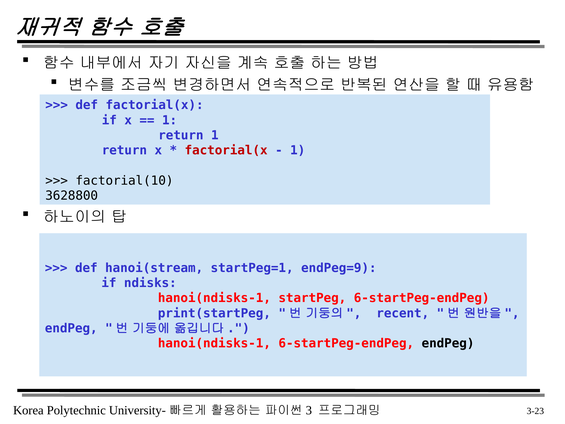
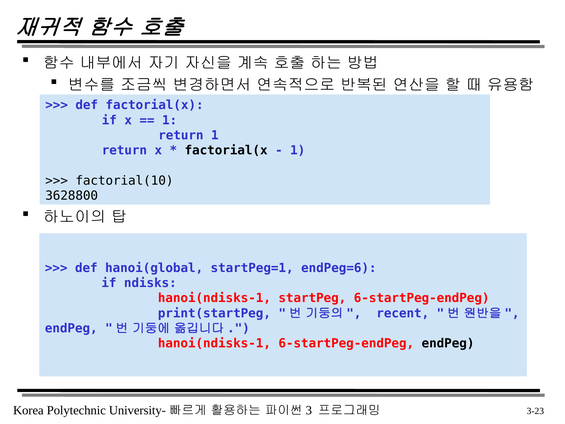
factorial(x at (226, 150) colour: red -> black
hanoi(stream: hanoi(stream -> hanoi(global
endPeg=9: endPeg=9 -> endPeg=6
